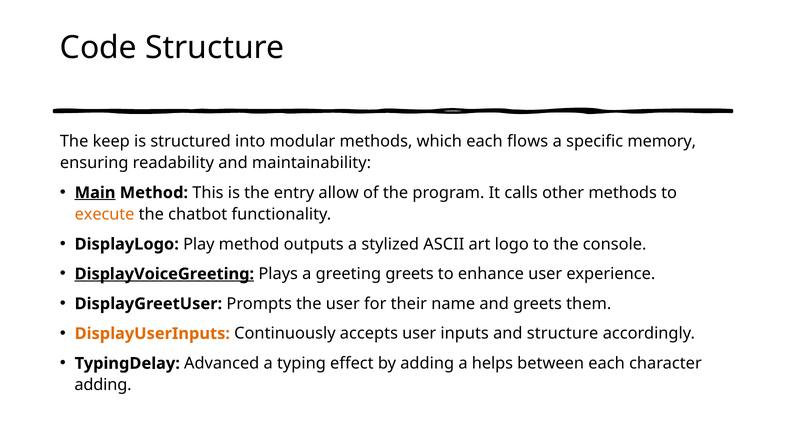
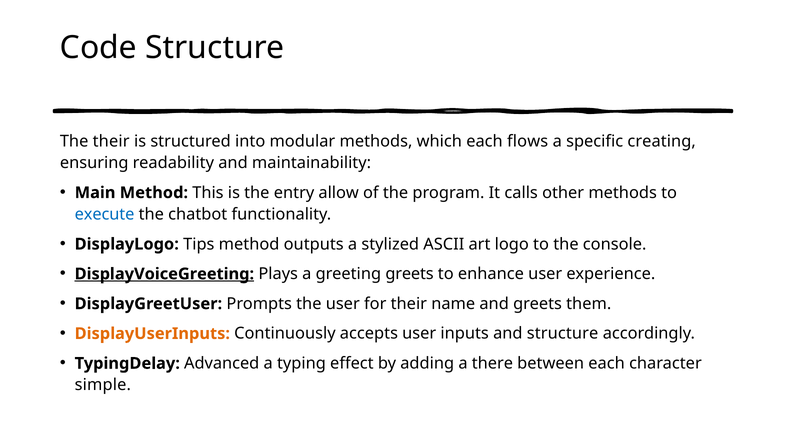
The keep: keep -> their
memory: memory -> creating
Main underline: present -> none
execute colour: orange -> blue
Play: Play -> Tips
helps: helps -> there
adding at (103, 385): adding -> simple
